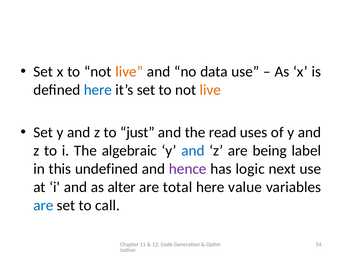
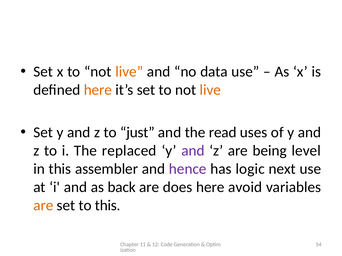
here at (98, 90) colour: blue -> orange
algebraic: algebraic -> replaced
and at (193, 151) colour: blue -> purple
label: label -> level
undefined: undefined -> assembler
alter: alter -> back
total: total -> does
value: value -> avoid
are at (43, 206) colour: blue -> orange
to call: call -> this
